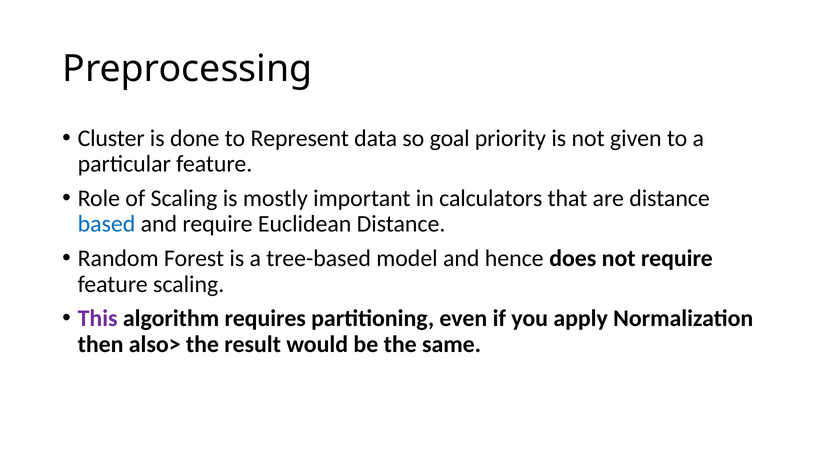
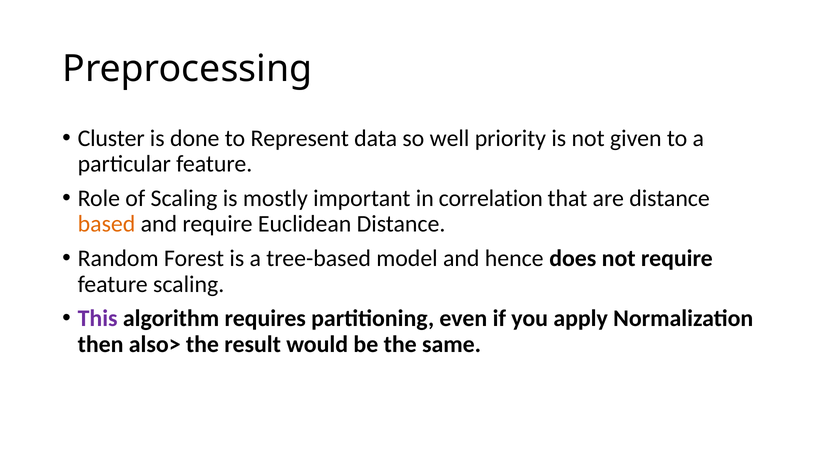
goal: goal -> well
calculators: calculators -> correlation
based colour: blue -> orange
